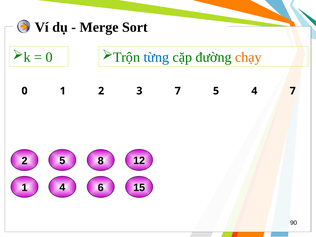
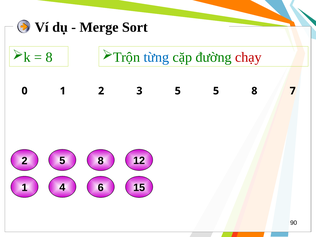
0 at (49, 57): 0 -> 8
chạy colour: orange -> red
3 7: 7 -> 5
4 at (254, 91): 4 -> 8
